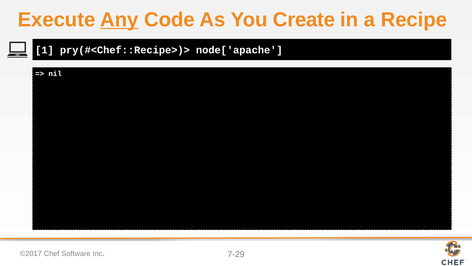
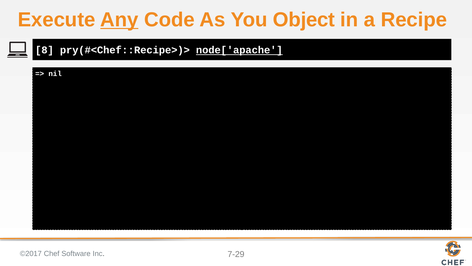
Create: Create -> Object
1: 1 -> 8
node['apache underline: none -> present
